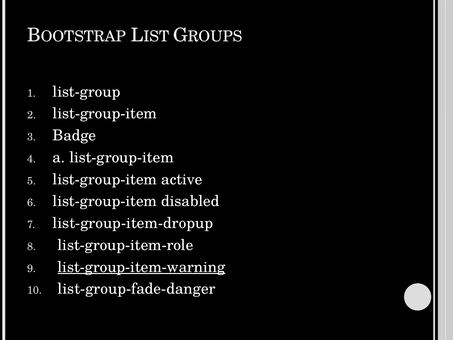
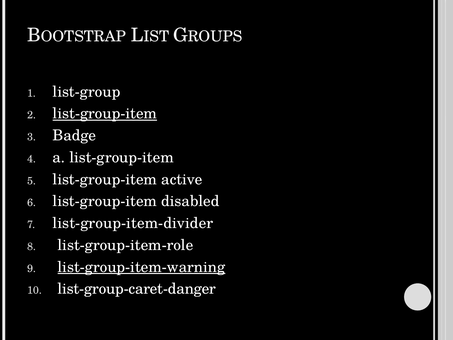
list-group-item at (105, 114) underline: none -> present
list-group-item-dropup: list-group-item-dropup -> list-group-item-divider
list-group-fade-danger: list-group-fade-danger -> list-group-caret-danger
